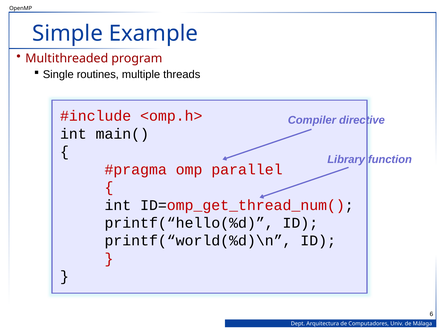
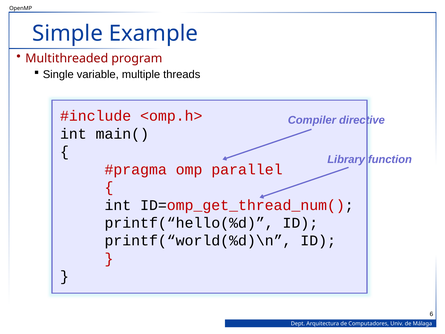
routines: routines -> variable
